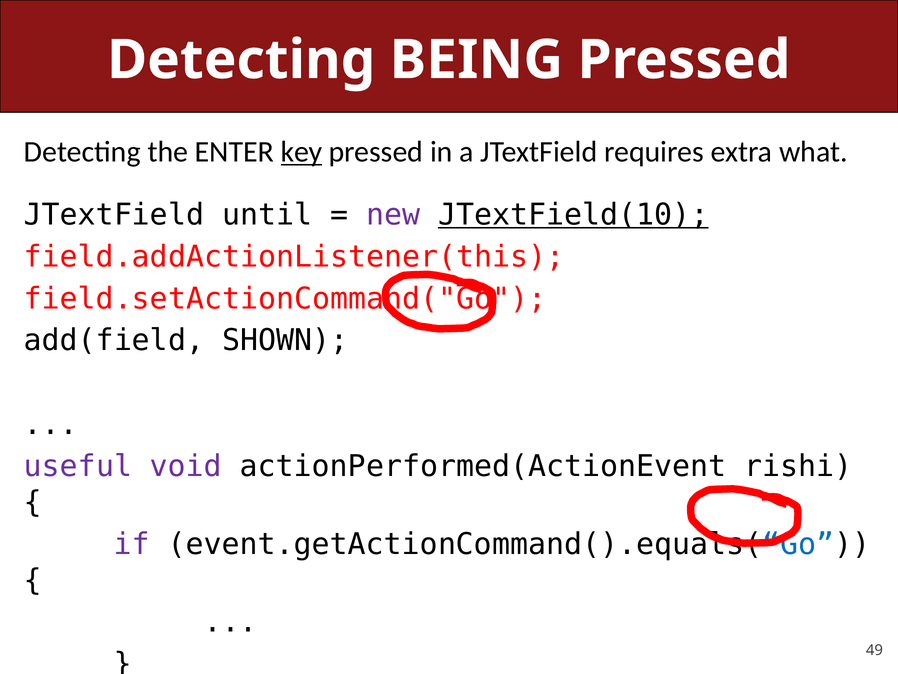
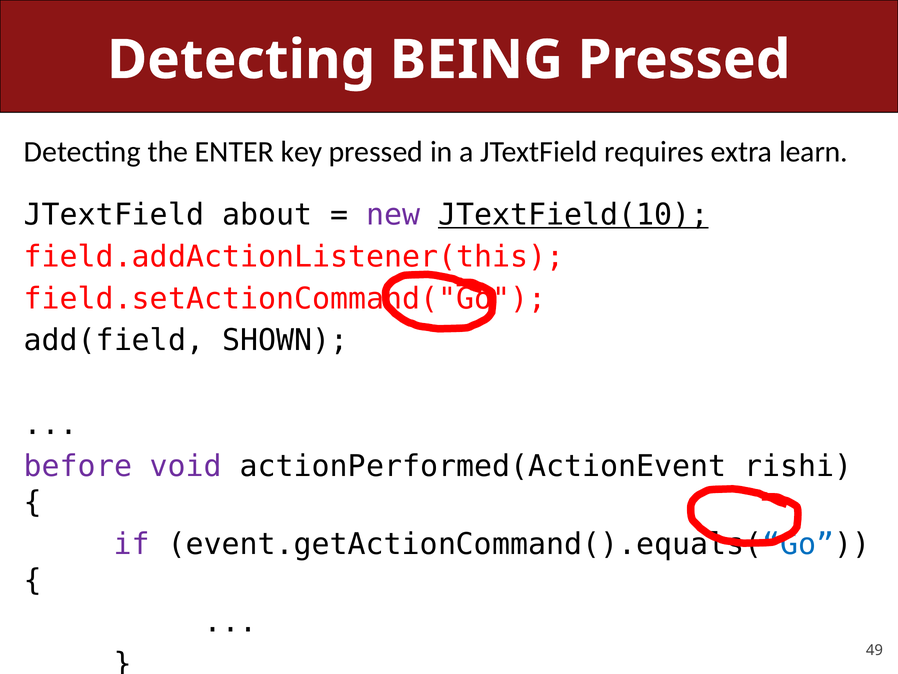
key underline: present -> none
what: what -> learn
until: until -> about
useful: useful -> before
